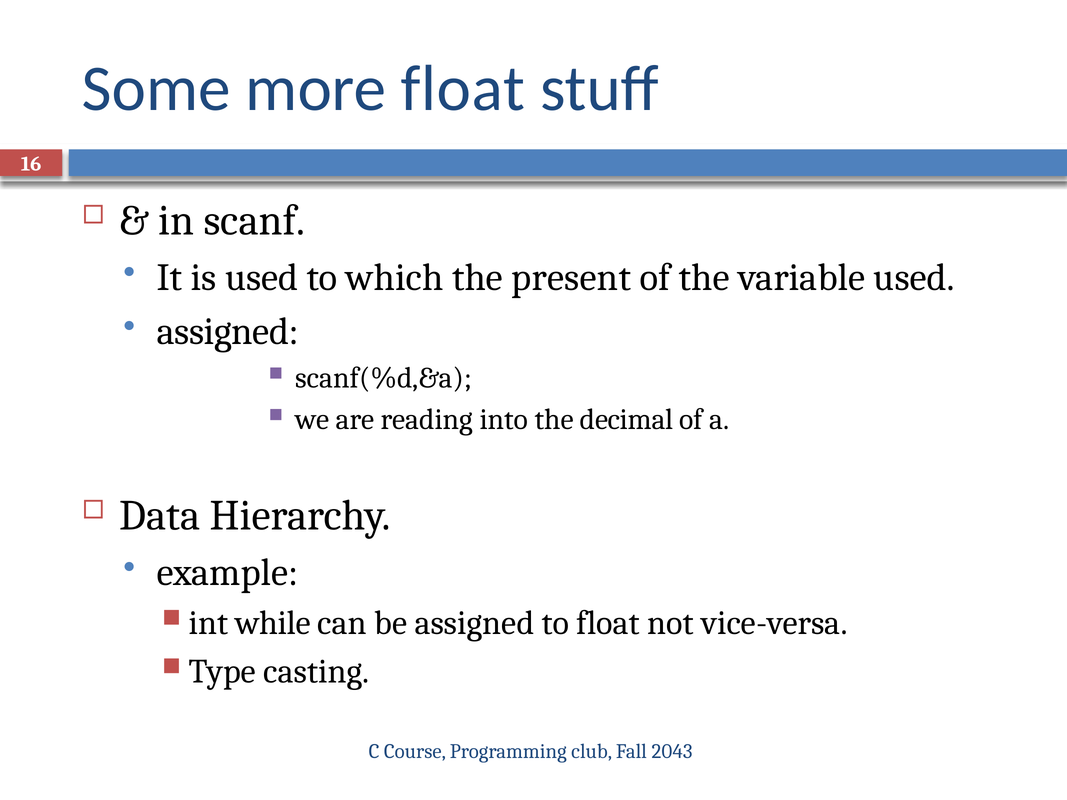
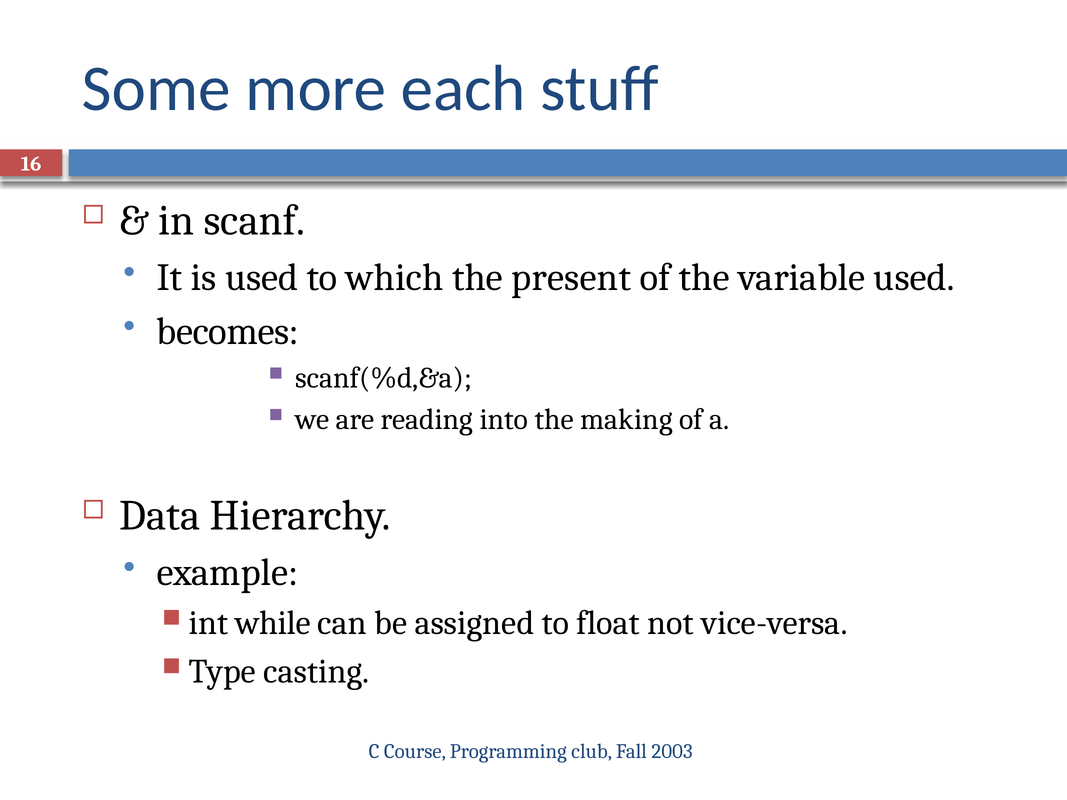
more float: float -> each
assigned at (228, 332): assigned -> becomes
decimal: decimal -> making
2043: 2043 -> 2003
